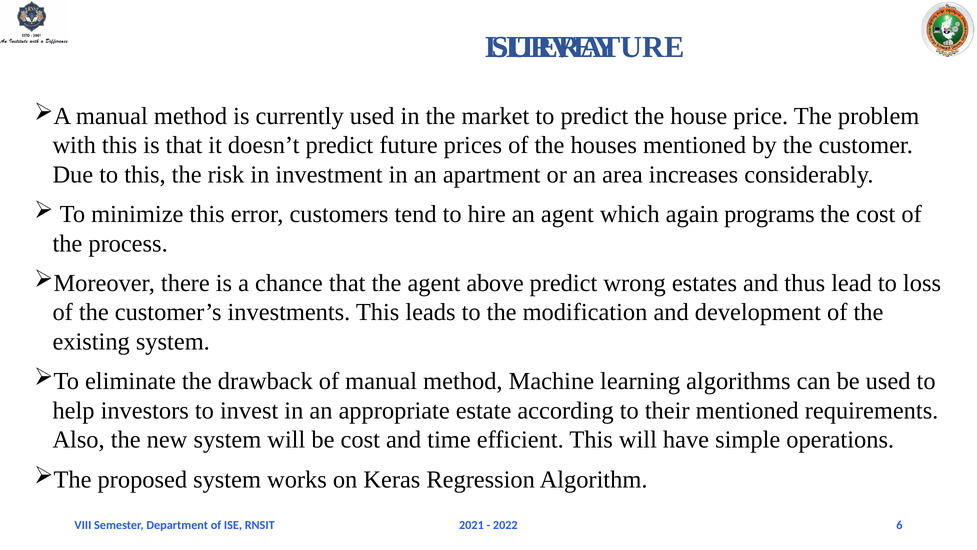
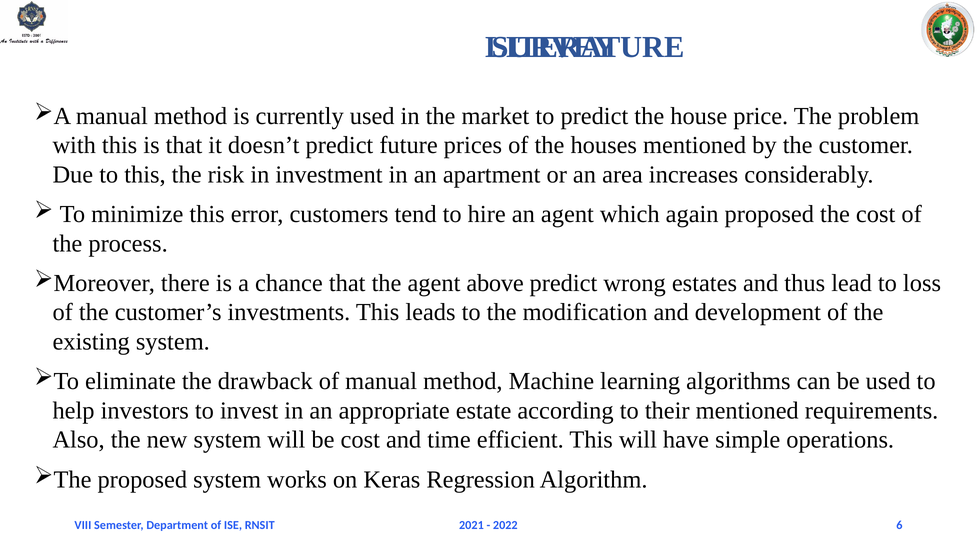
again programs: programs -> proposed
